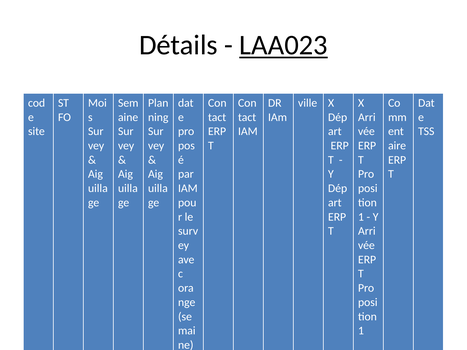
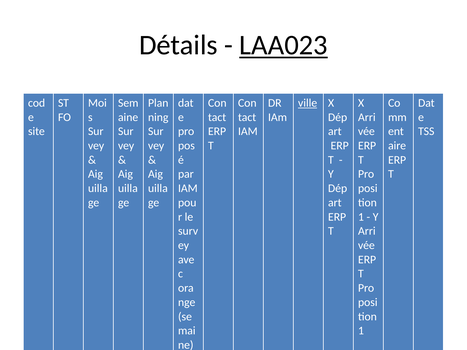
ville underline: none -> present
